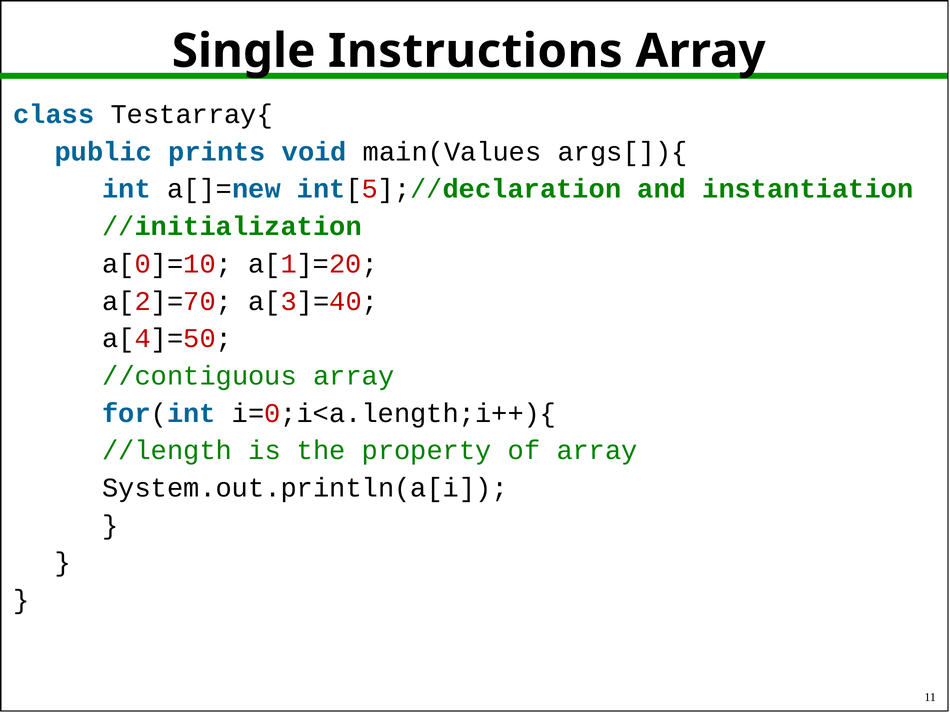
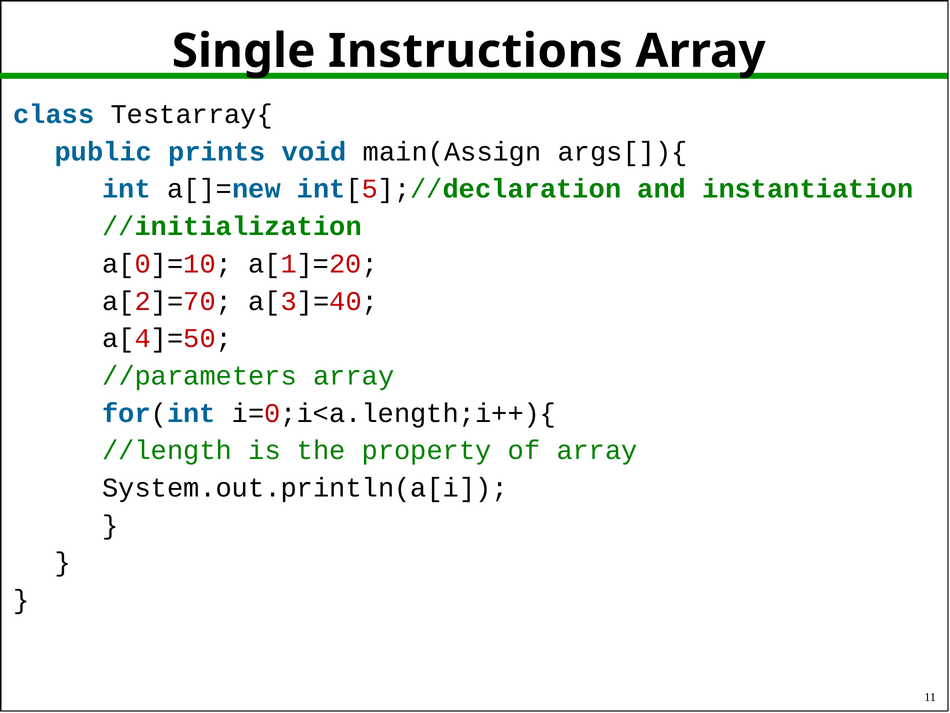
main(Values: main(Values -> main(Assign
//contiguous: //contiguous -> //parameters
